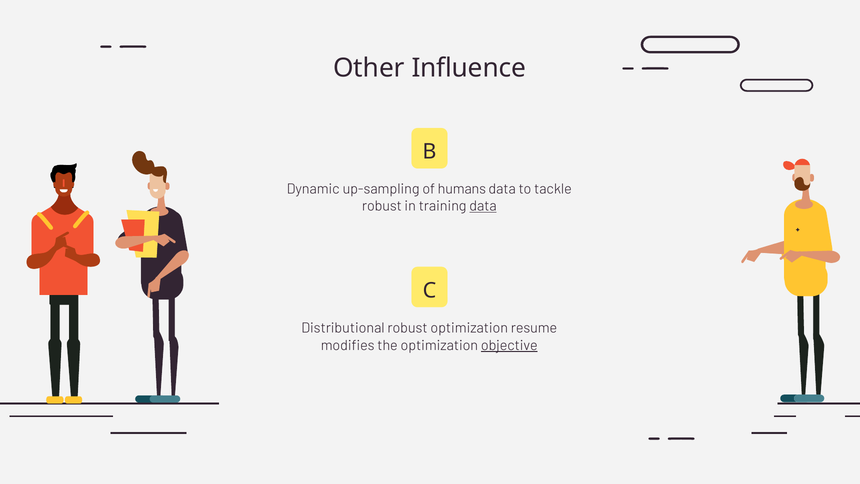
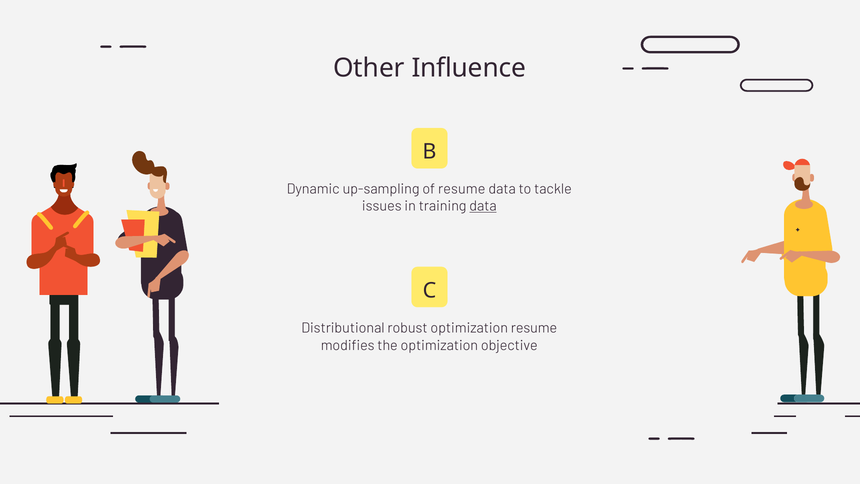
of humans: humans -> resume
robust at (382, 206): robust -> issues
objective underline: present -> none
